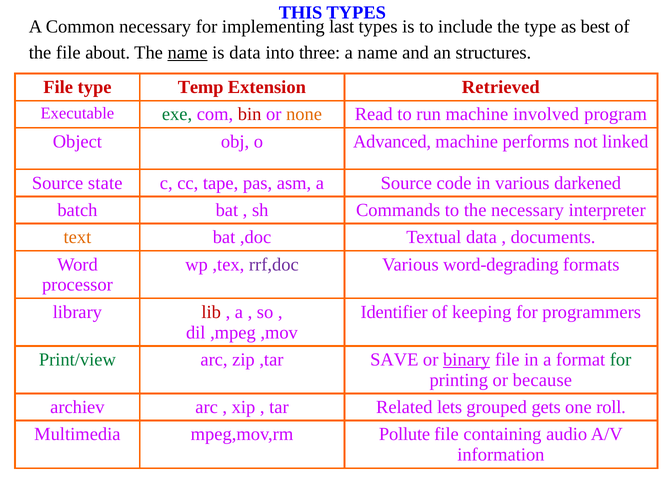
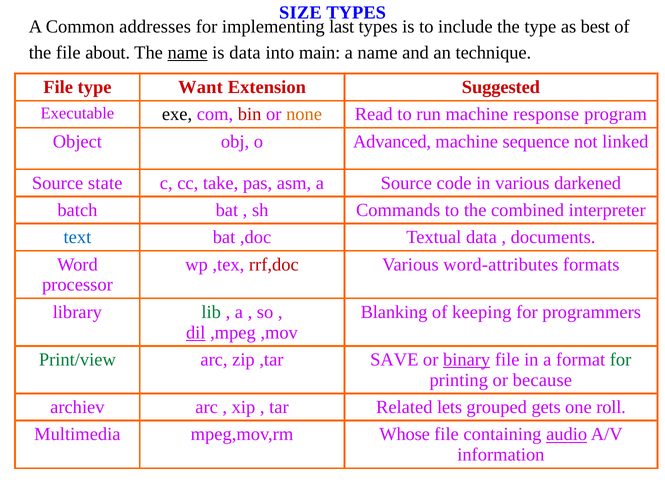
THIS: THIS -> SIZE
Common necessary: necessary -> addresses
three: three -> main
structures: structures -> technique
Temp: Temp -> Want
Retrieved: Retrieved -> Suggested
exe colour: green -> black
involved: involved -> response
performs: performs -> sequence
tape: tape -> take
the necessary: necessary -> combined
text colour: orange -> blue
rrf,doc colour: purple -> red
word-degrading: word-degrading -> word-attributes
lib colour: red -> green
Identifier: Identifier -> Blanking
dil underline: none -> present
Pollute: Pollute -> Whose
audio underline: none -> present
